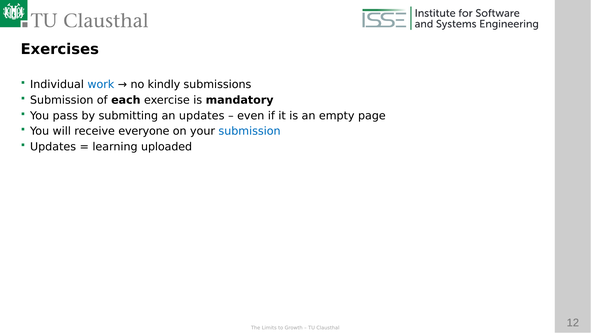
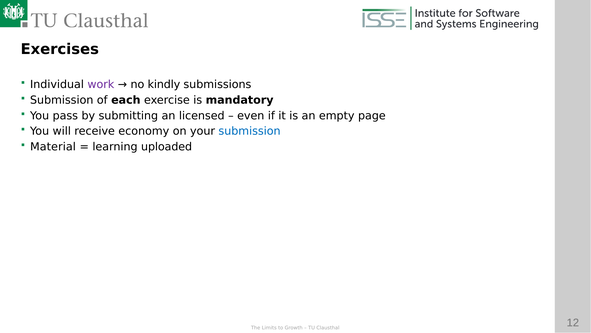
work colour: blue -> purple
an updates: updates -> licensed
everyone: everyone -> economy
Updates at (53, 147): Updates -> Material
